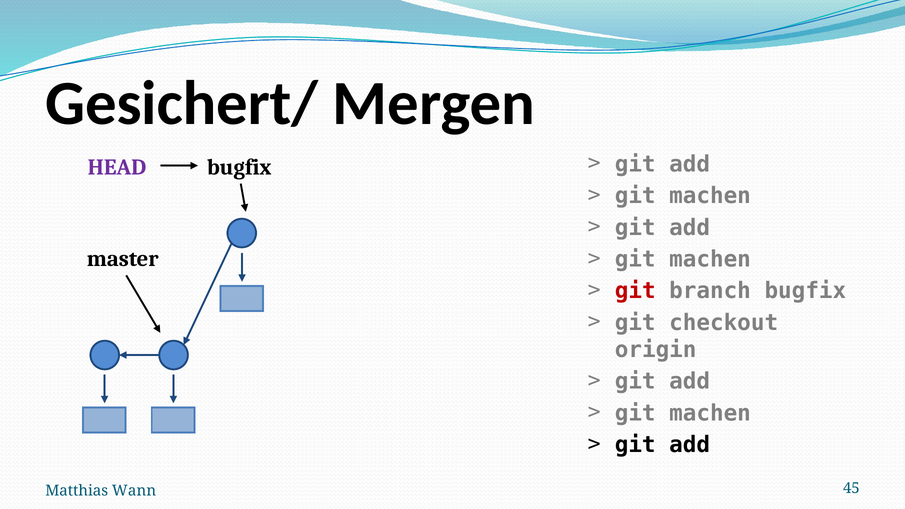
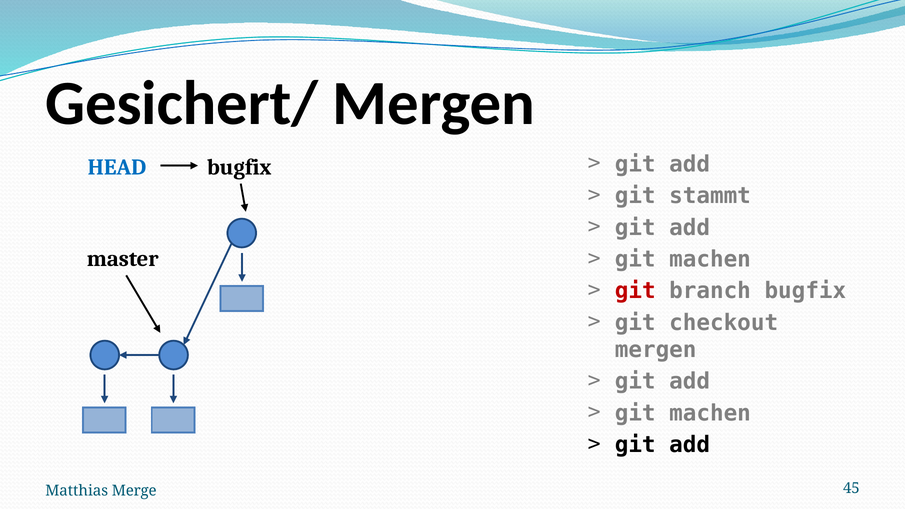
HEAD colour: purple -> blue
machen at (710, 196): machen -> stammt
origin at (656, 350): origin -> mergen
Wann: Wann -> Merge
